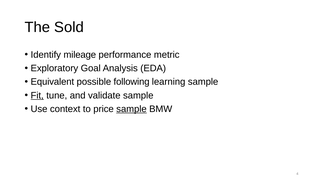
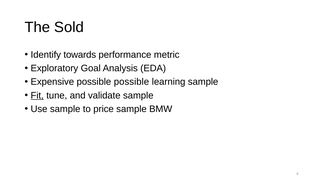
mileage: mileage -> towards
Equivalent: Equivalent -> Expensive
possible following: following -> possible
Use context: context -> sample
sample at (131, 109) underline: present -> none
